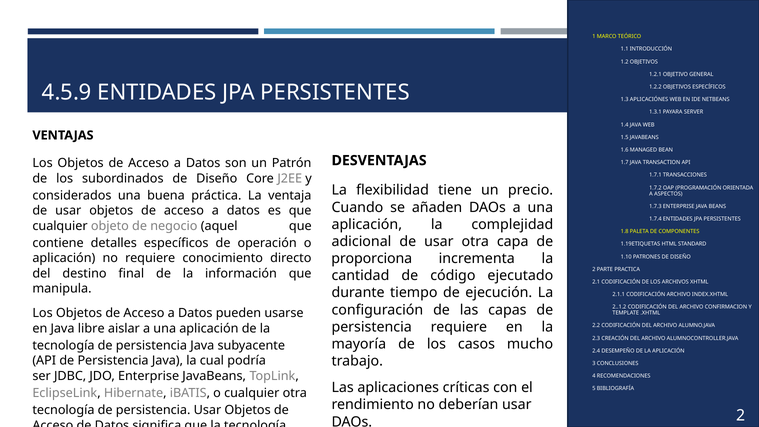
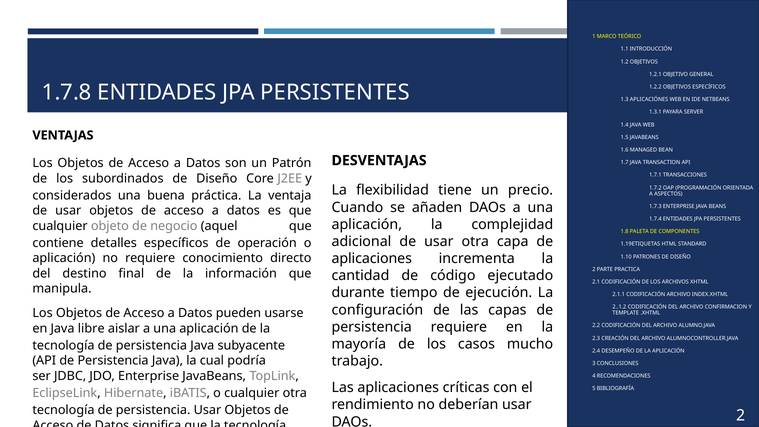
4.5.9: 4.5.9 -> 1.7.8
proporciona at (372, 259): proporciona -> aplicaciones
